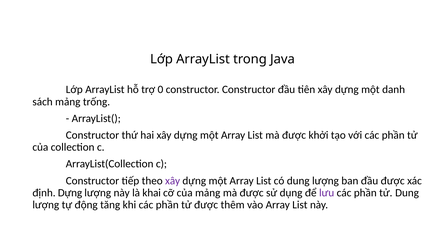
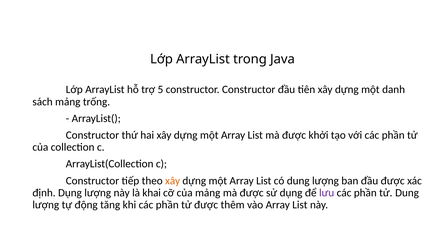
0: 0 -> 5
xây at (173, 180) colour: purple -> orange
định Dựng: Dựng -> Dụng
